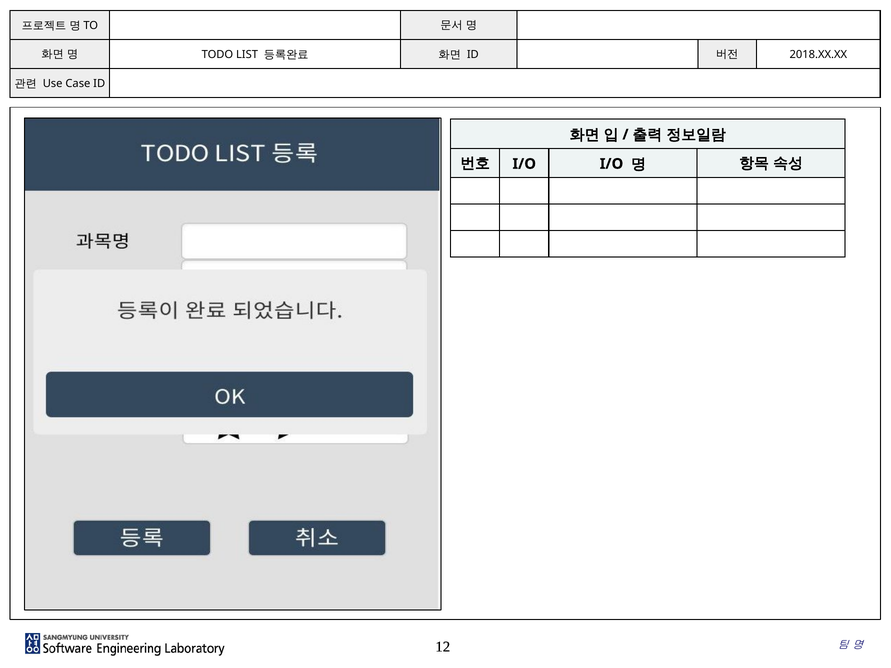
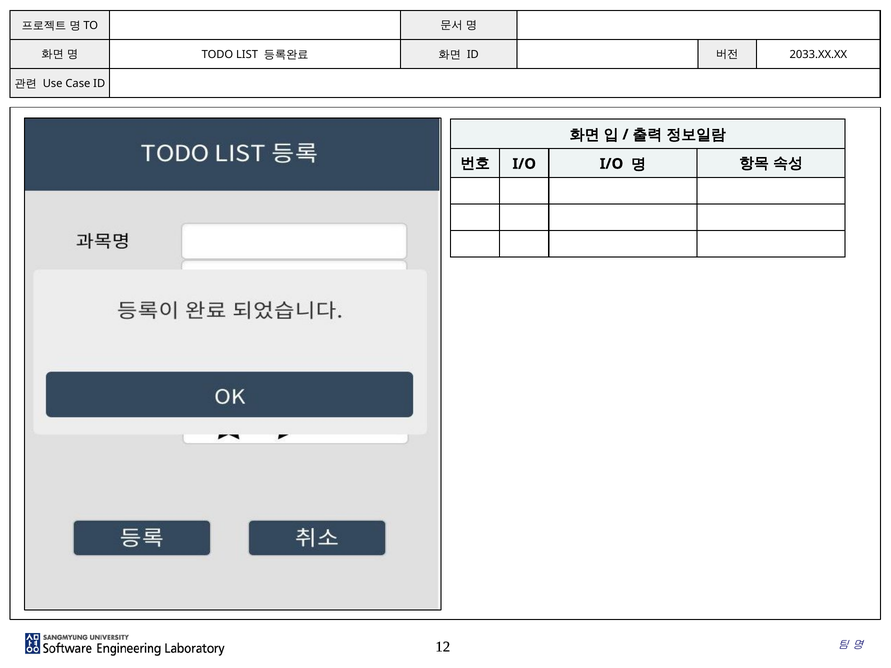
2018.XX.XX: 2018.XX.XX -> 2033.XX.XX
